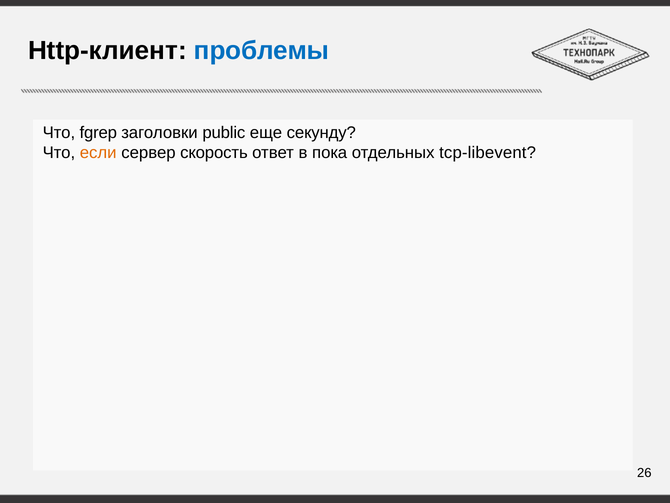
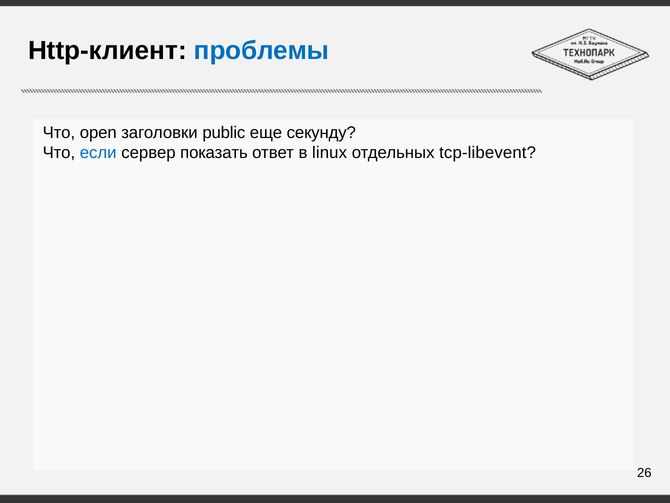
fgrep: fgrep -> open
если colour: orange -> blue
скорость: скорость -> показать
пока: пока -> linux
